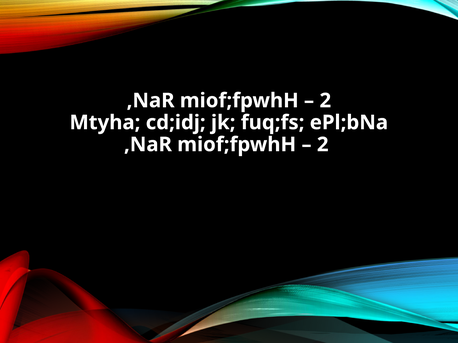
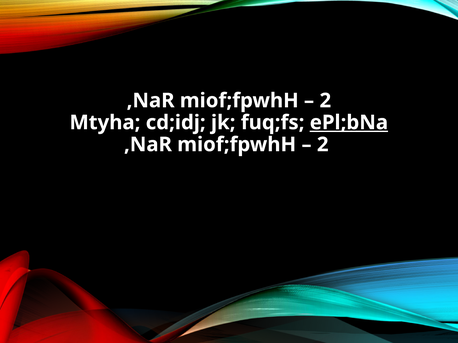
ePl;bNa underline: none -> present
